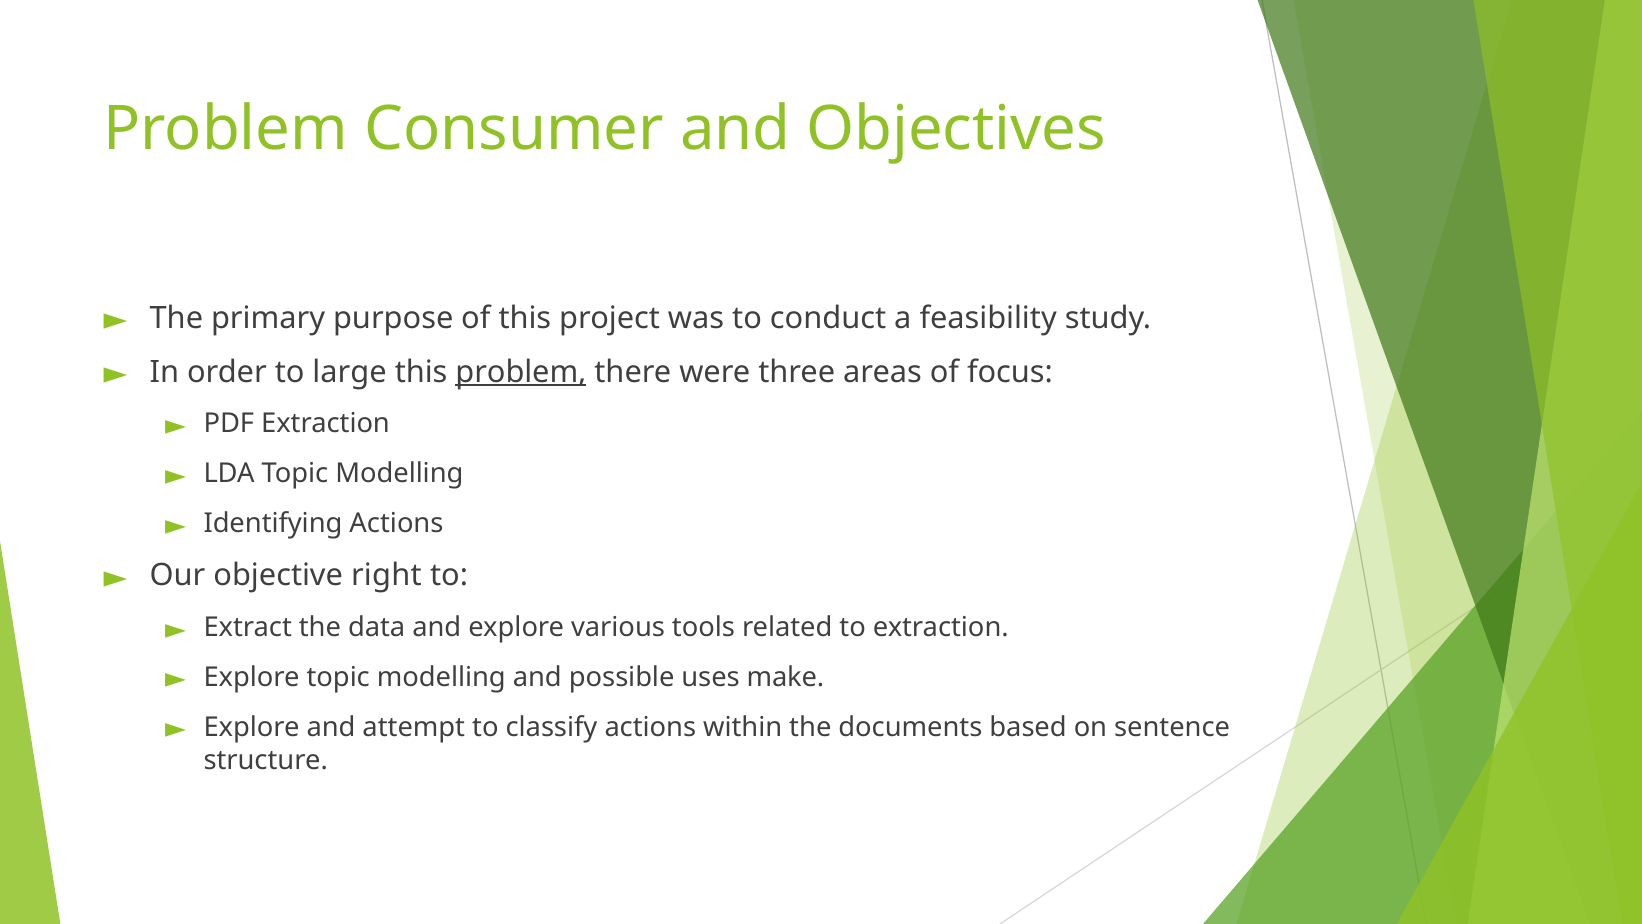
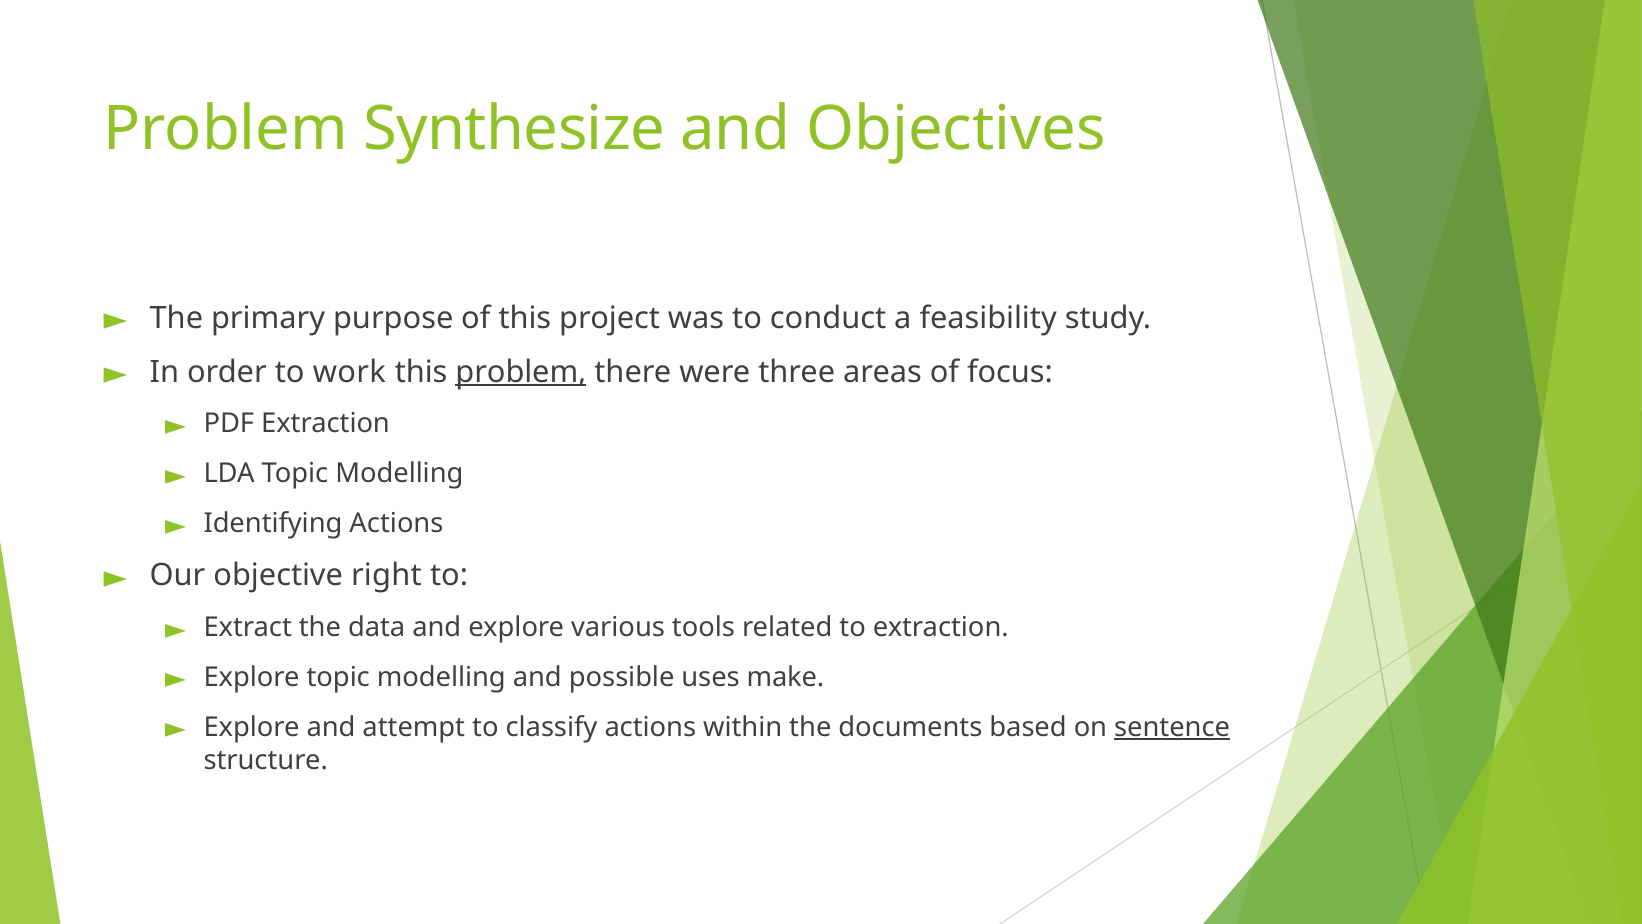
Consumer: Consumer -> Synthesize
large: large -> work
sentence underline: none -> present
